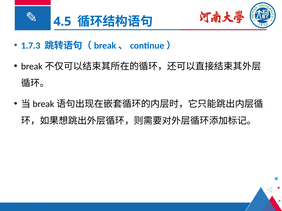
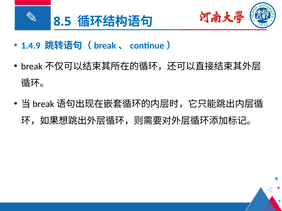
4.5: 4.5 -> 8.5
1.7.3: 1.7.3 -> 1.4.9
